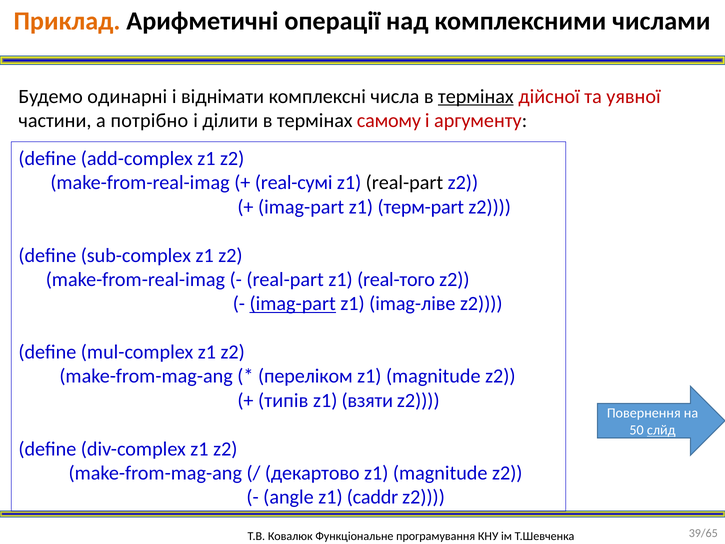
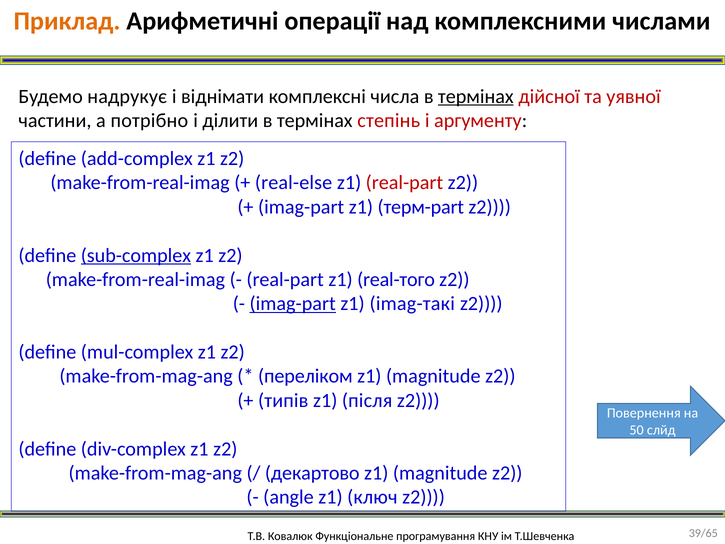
одинарні: одинарні -> надрукує
самому: самому -> степінь
real-сумі: real-сумі -> real-else
real-part at (404, 183) colour: black -> red
sub-complex underline: none -> present
imag-ліве: imag-ліве -> imag-такі
взяти: взяти -> після
слйд underline: present -> none
caddr: caddr -> ключ
